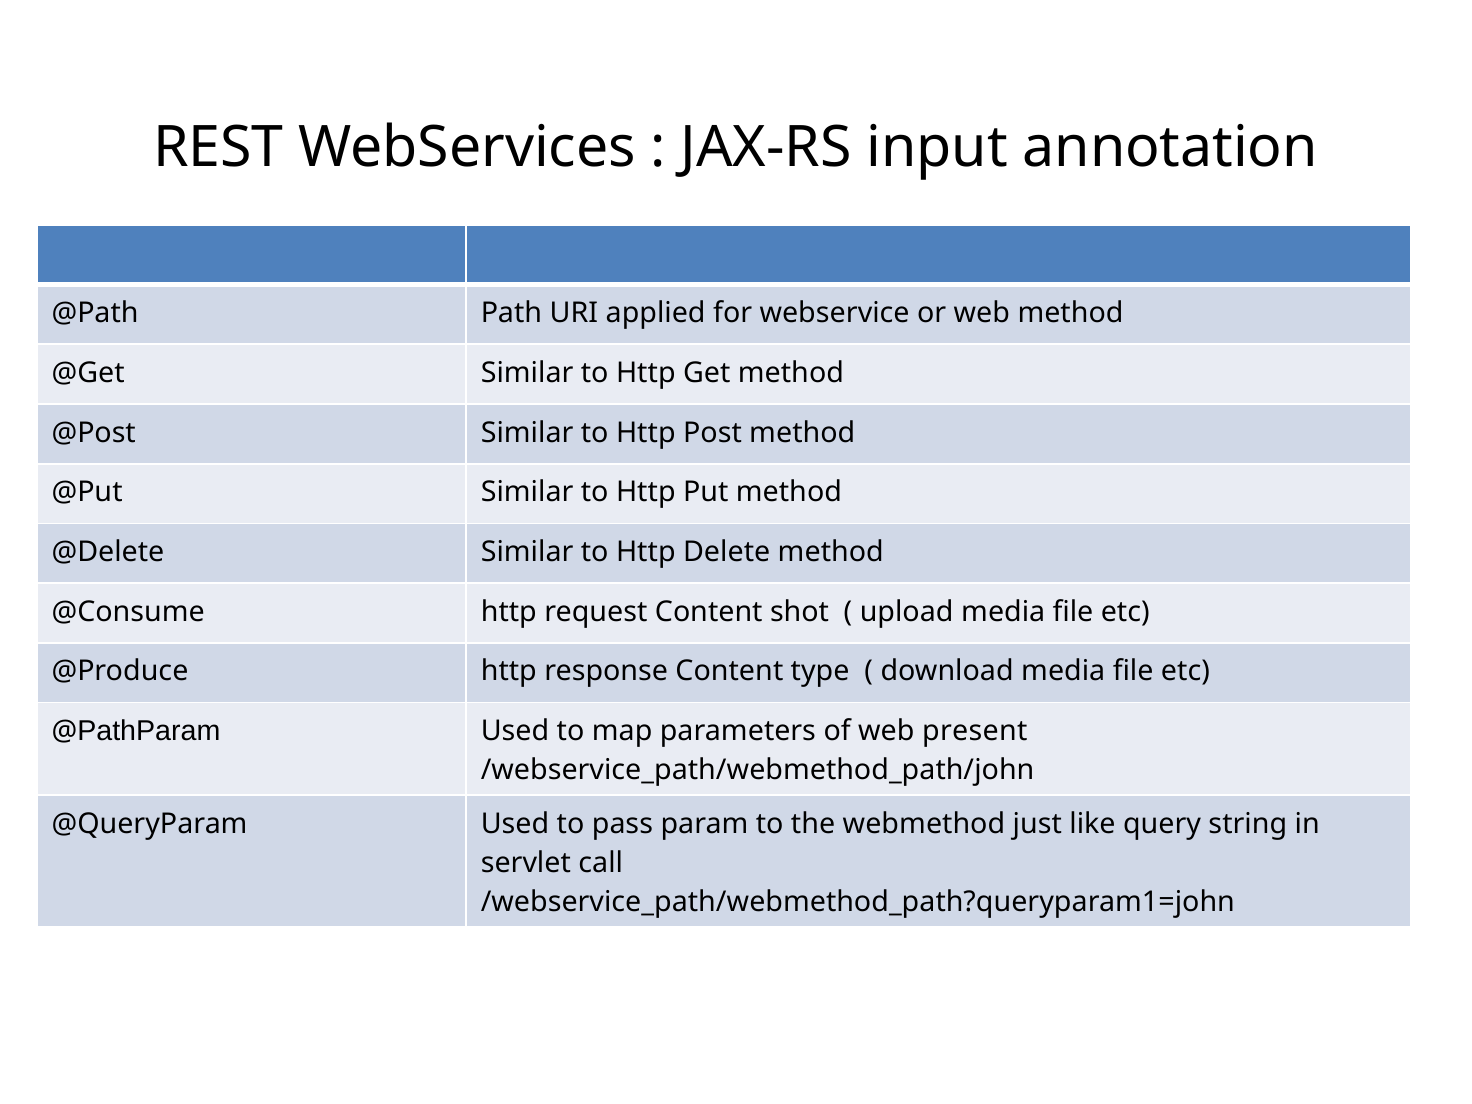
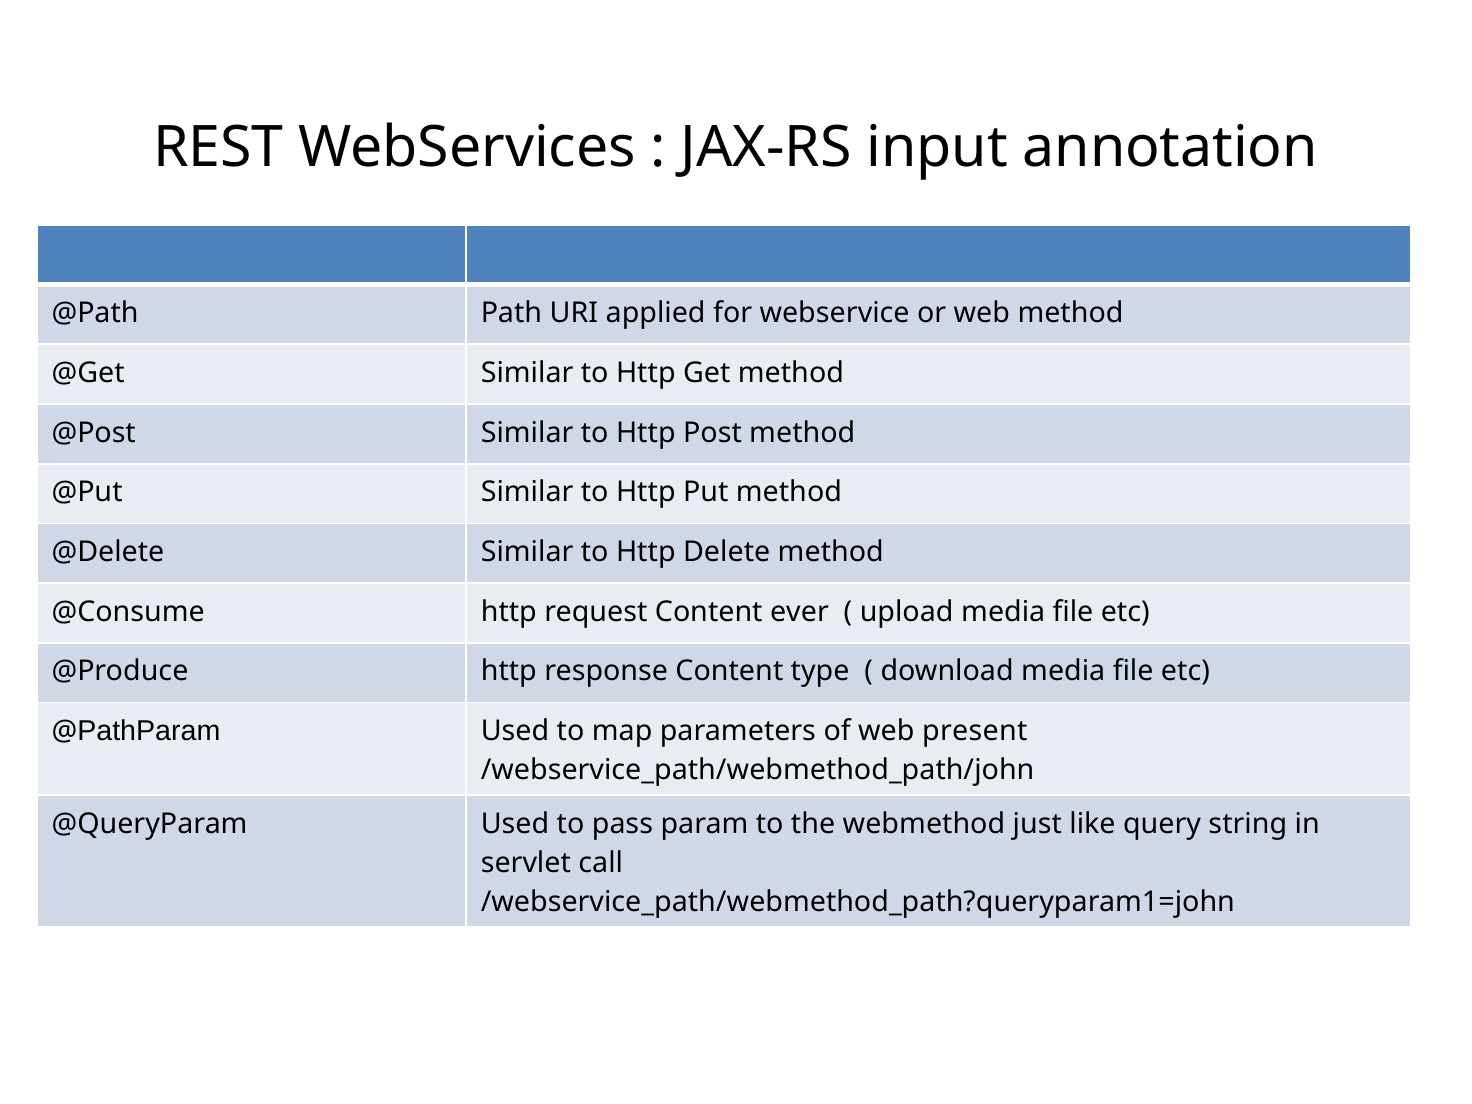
shot: shot -> ever
